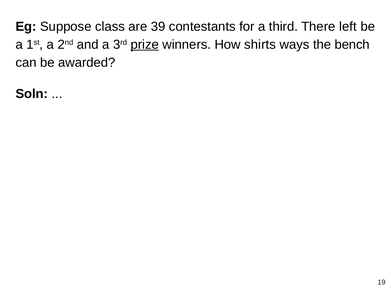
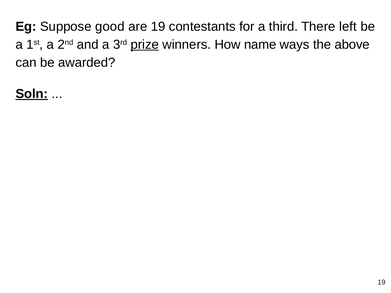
class: class -> good
are 39: 39 -> 19
shirts: shirts -> name
bench: bench -> above
Soln underline: none -> present
